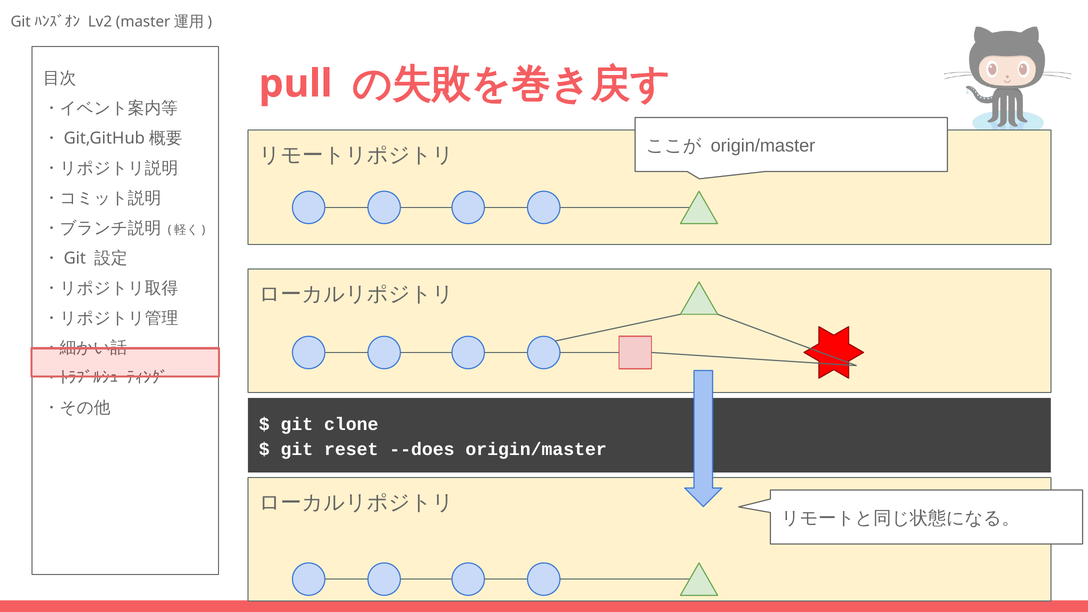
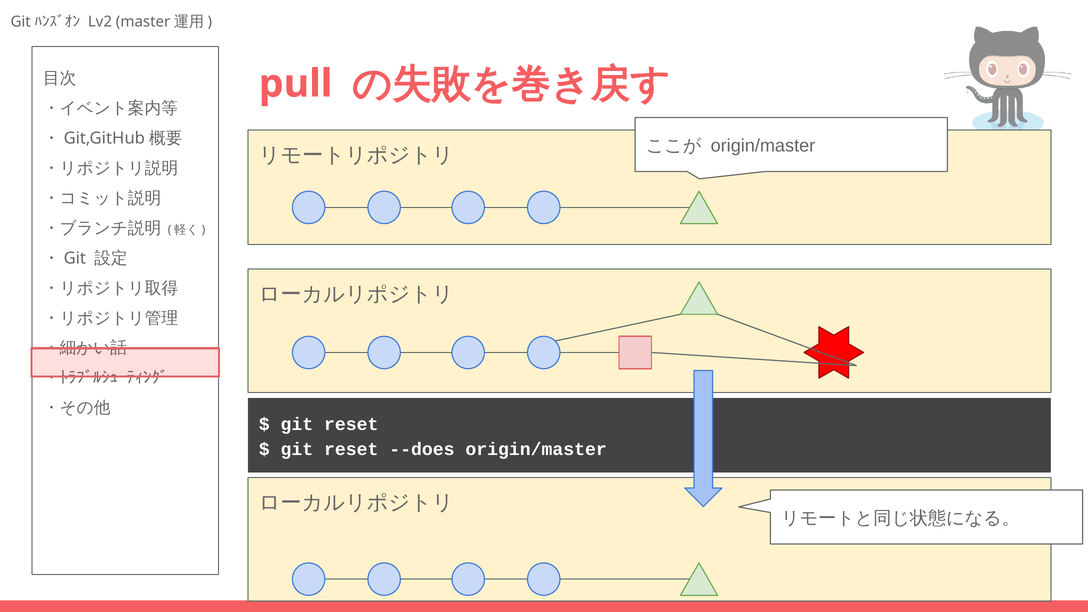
clone at (351, 424): clone -> reset
